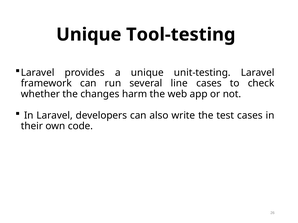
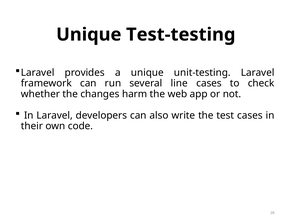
Tool-testing: Tool-testing -> Test-testing
